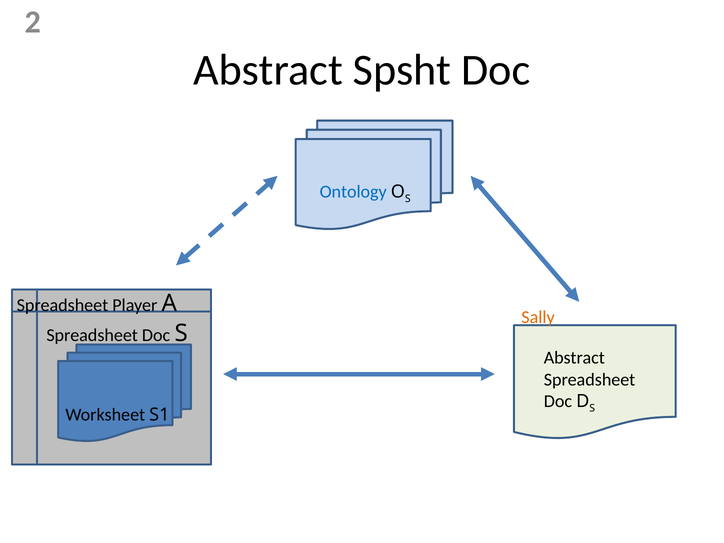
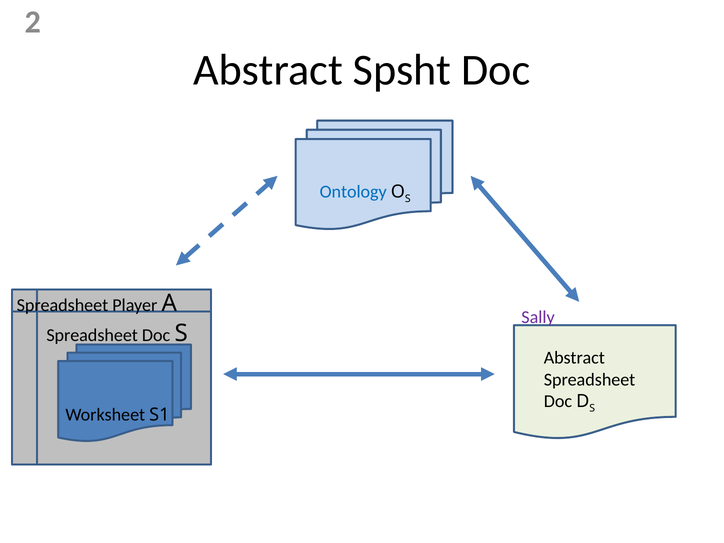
Sally colour: orange -> purple
